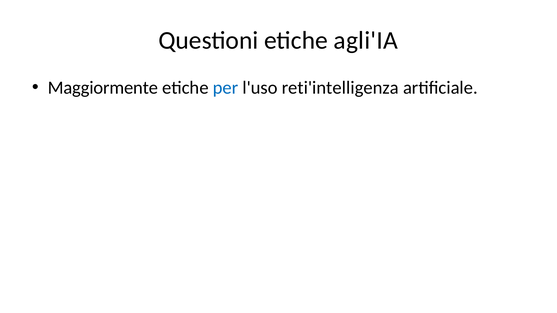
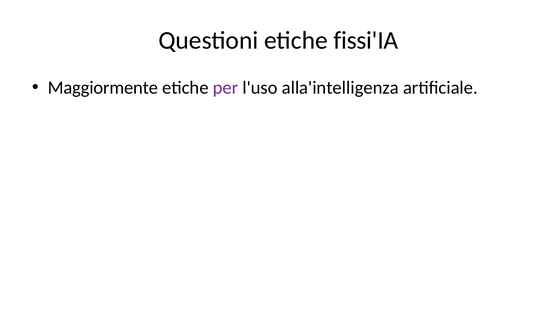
agli'IA: agli'IA -> fissi'IA
per colour: blue -> purple
reti'intelligenza: reti'intelligenza -> alla'intelligenza
